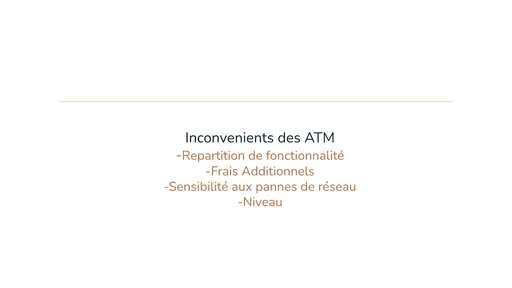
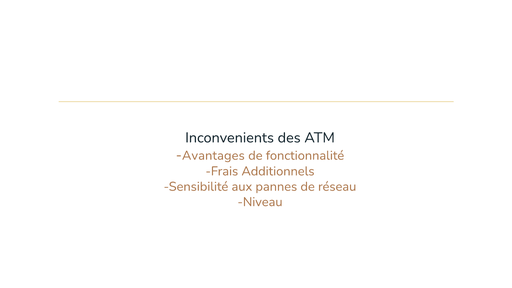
Repartition: Repartition -> Avantages
